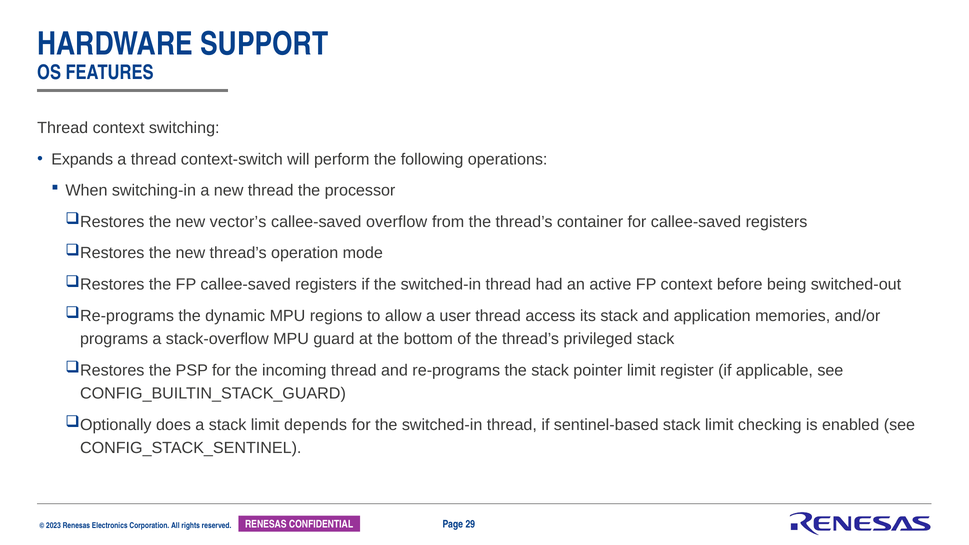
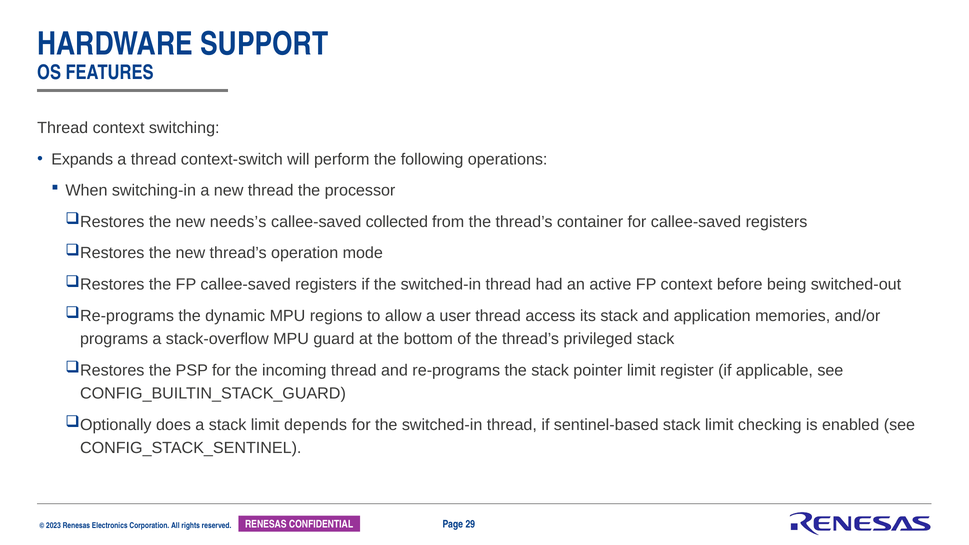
vector’s: vector’s -> needs’s
overflow: overflow -> collected
